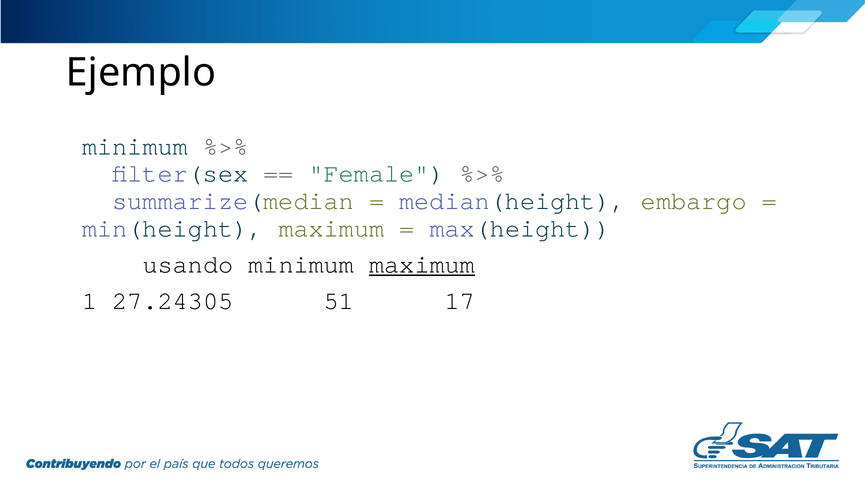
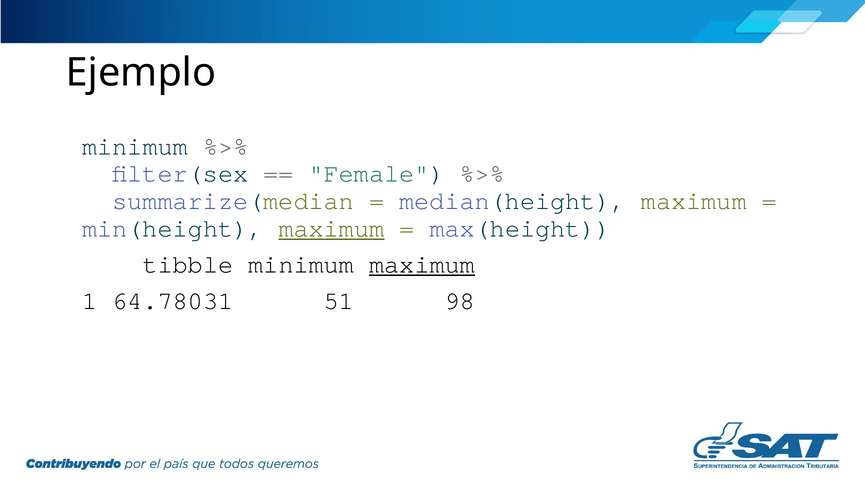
median(height embargo: embargo -> maximum
maximum at (331, 228) underline: none -> present
usando: usando -> tibble
27.24305: 27.24305 -> 64.78031
17: 17 -> 98
